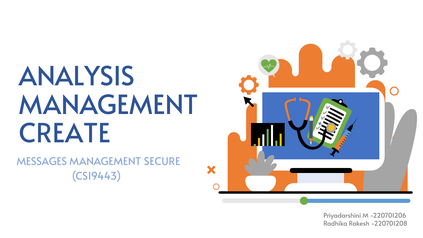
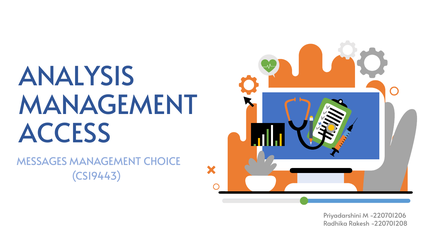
CREATE: CREATE -> ACCESS
SECURE: SECURE -> CHOICE
